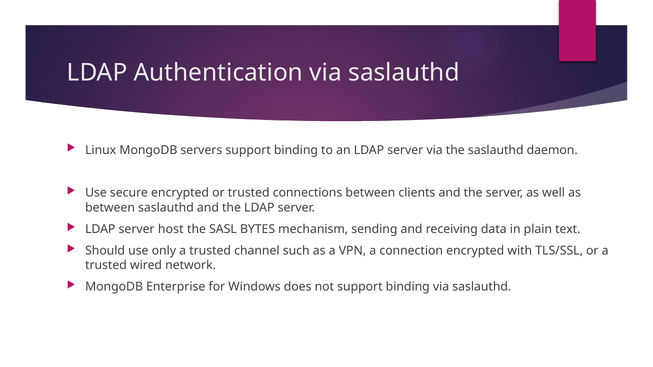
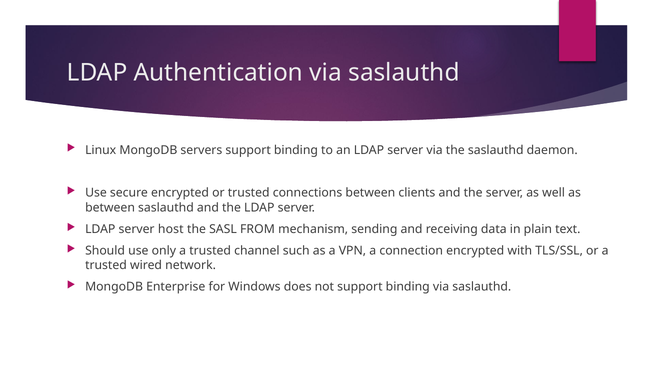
BYTES: BYTES -> FROM
